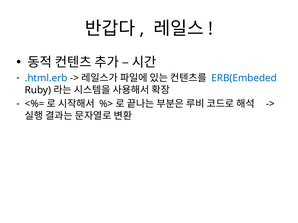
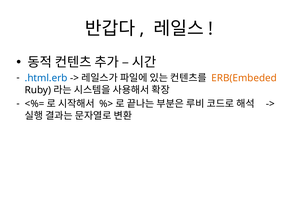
ERB(Embeded colour: blue -> orange
